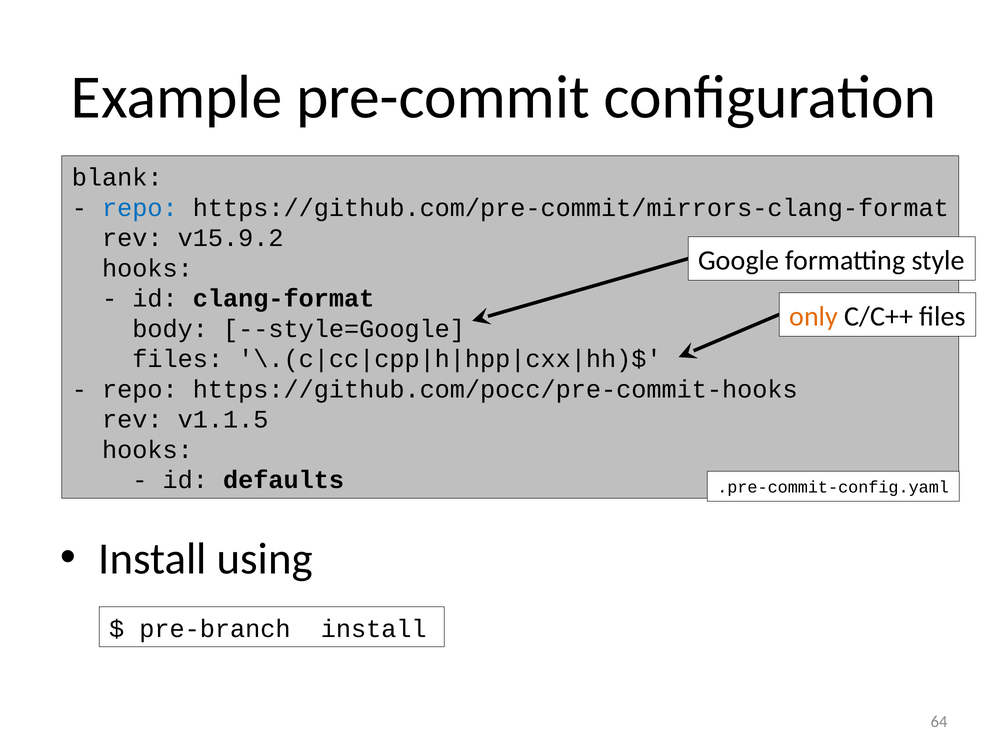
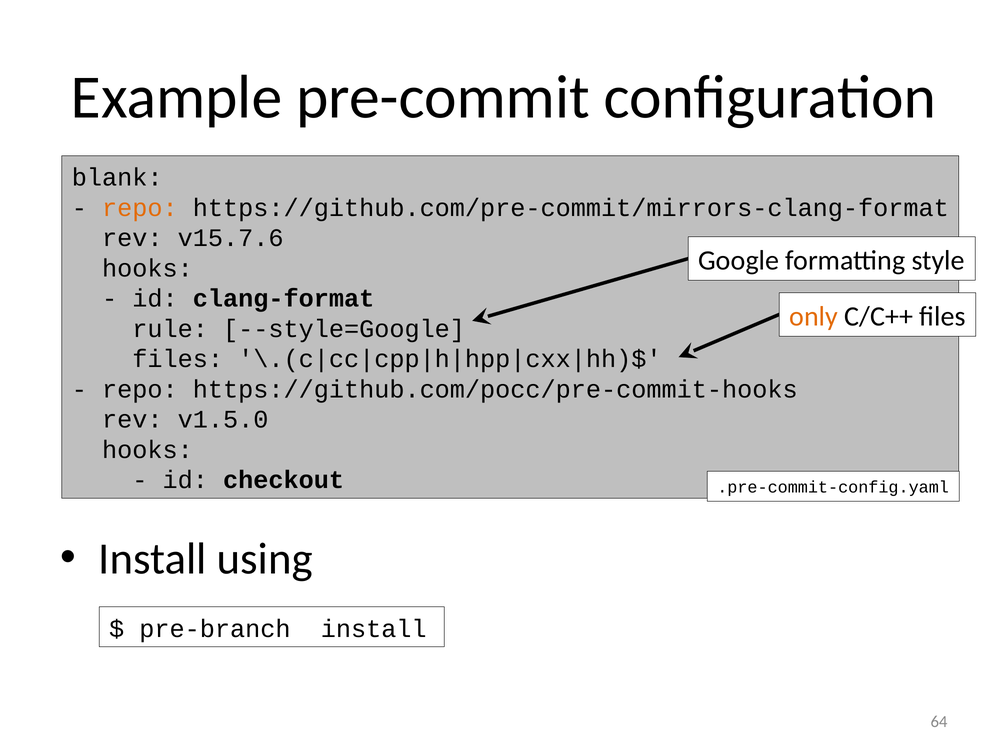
repo at (140, 208) colour: blue -> orange
v15.9.2: v15.9.2 -> v15.7.6
body: body -> rule
v1.1.5: v1.1.5 -> v1.5.0
defaults: defaults -> checkout
